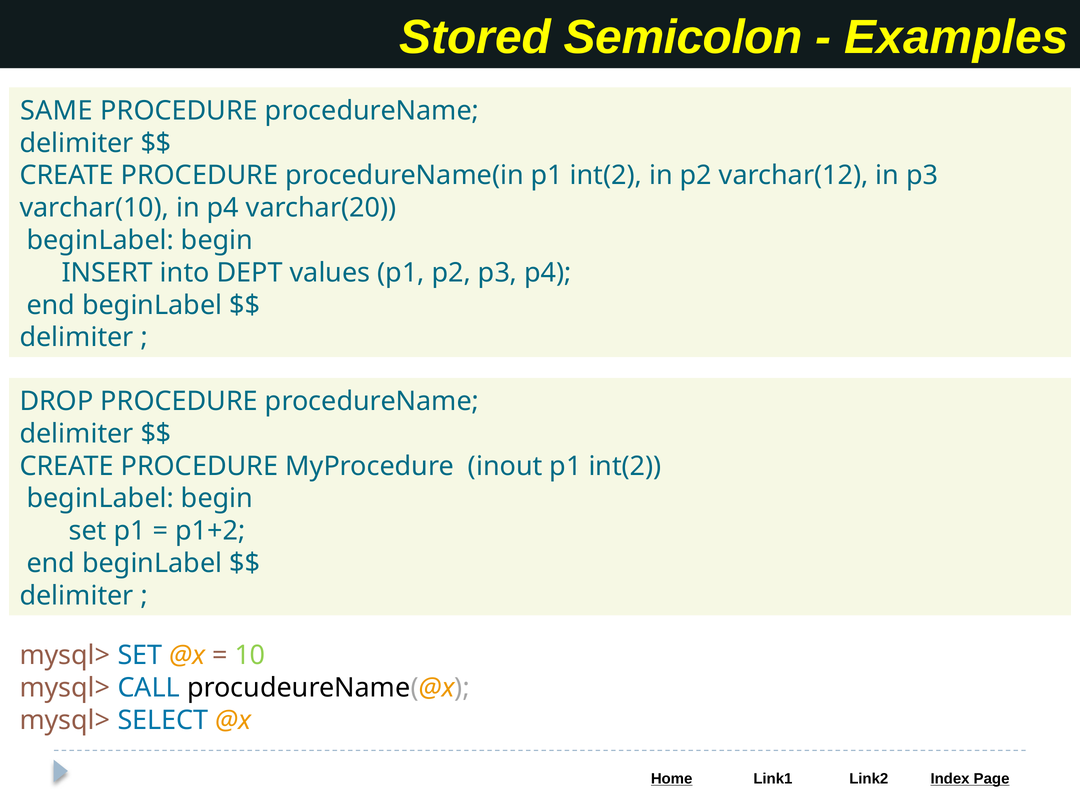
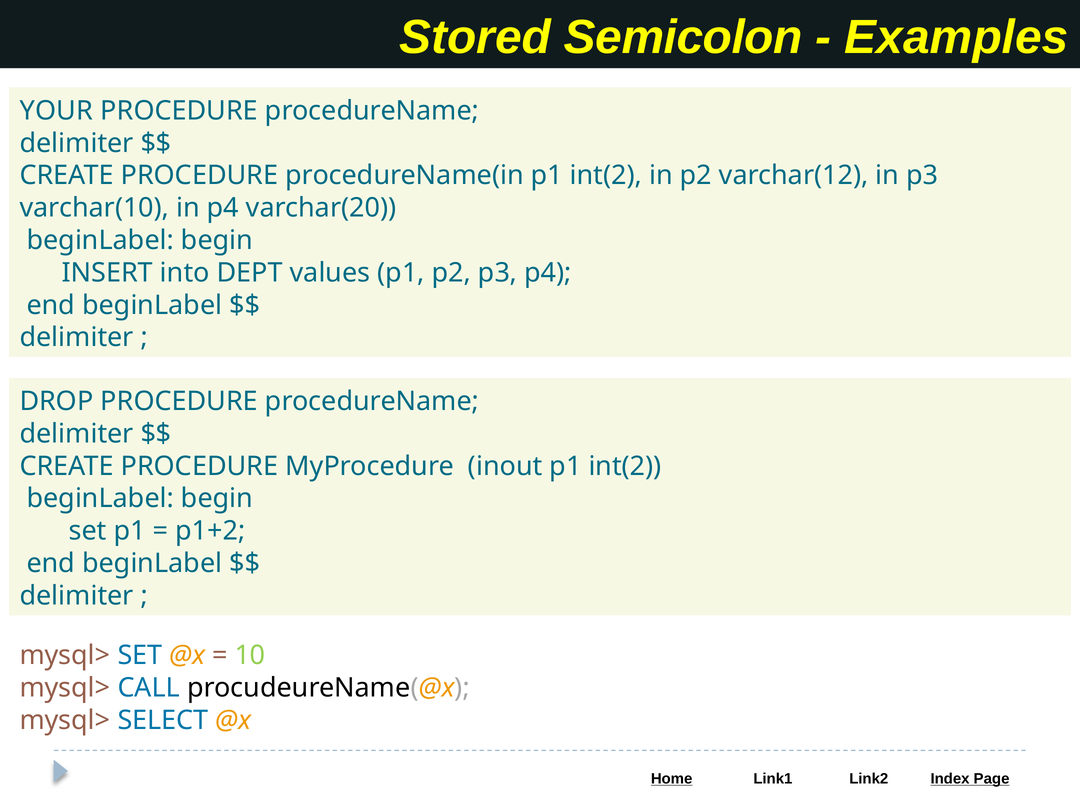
SAME: SAME -> YOUR
